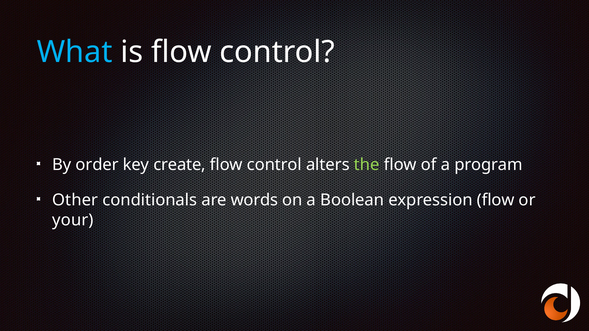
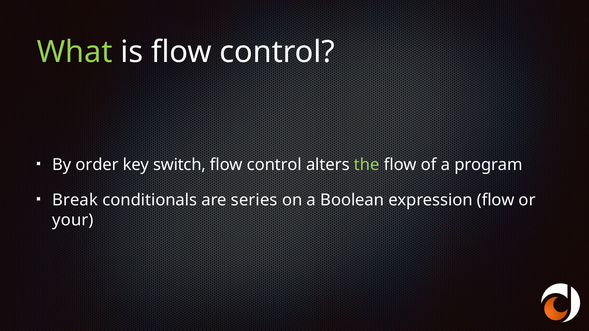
What colour: light blue -> light green
create: create -> switch
Other: Other -> Break
words: words -> series
